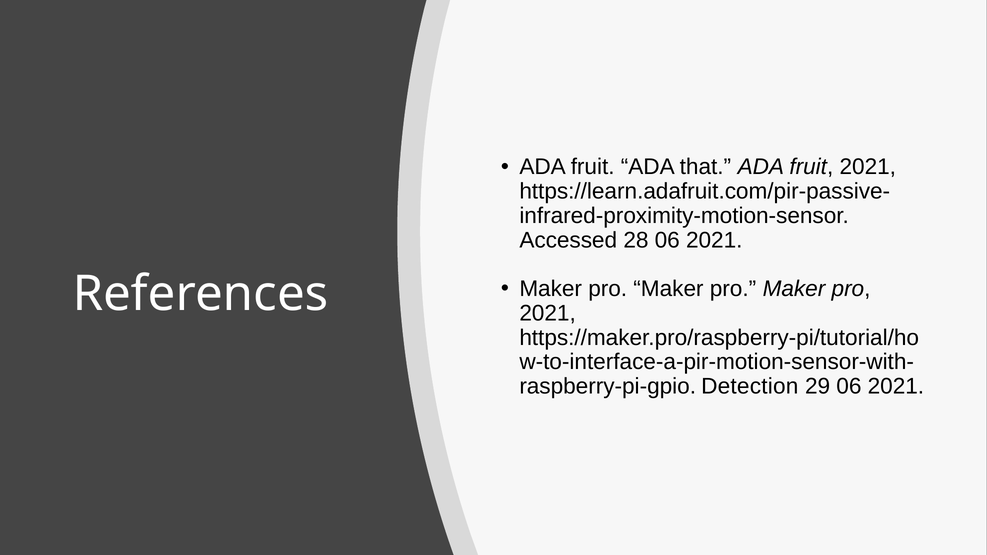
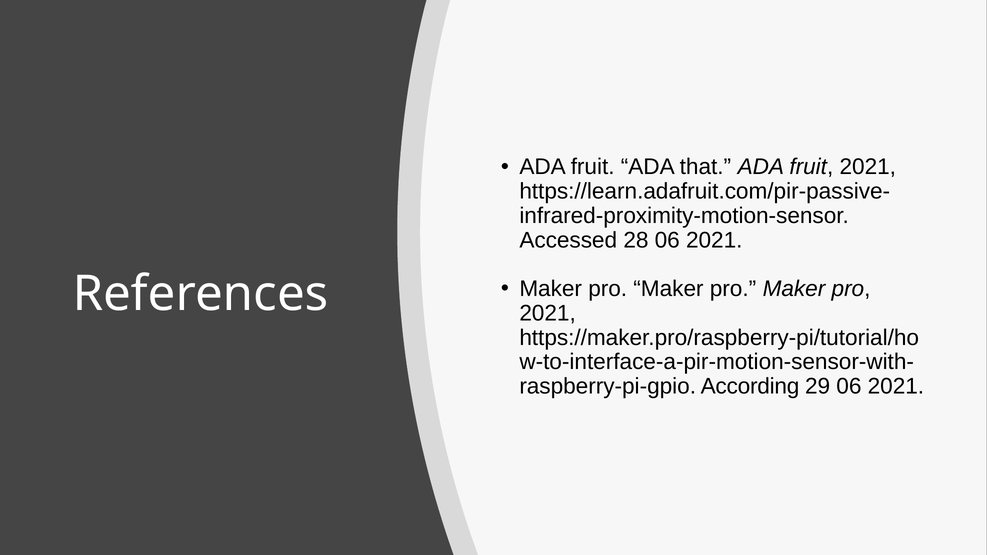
Detection: Detection -> According
